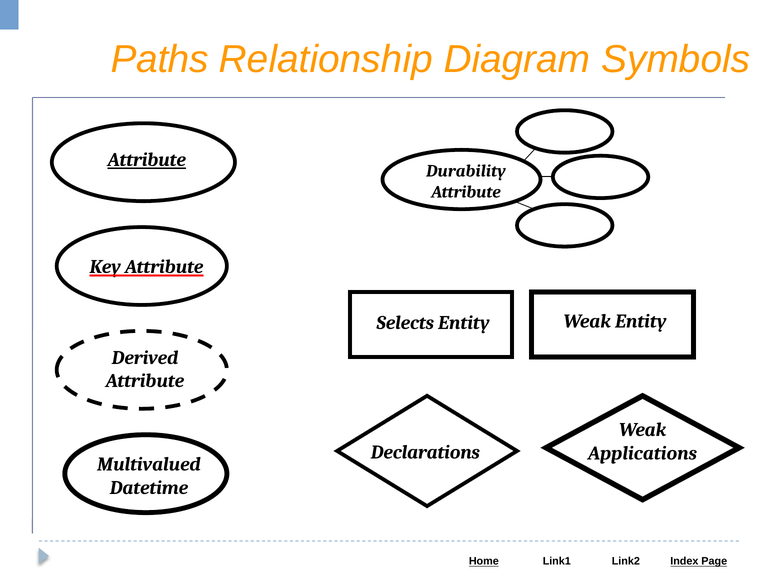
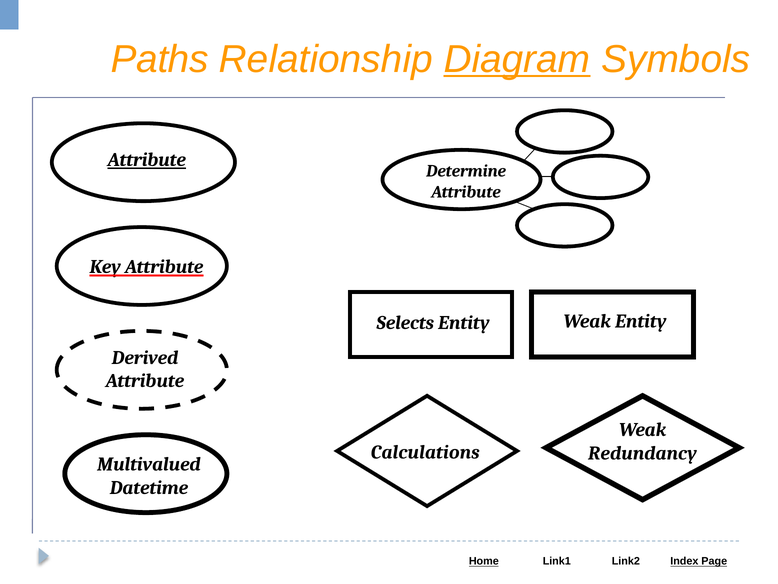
Diagram underline: none -> present
Durability: Durability -> Determine
Declarations: Declarations -> Calculations
Applications: Applications -> Redundancy
